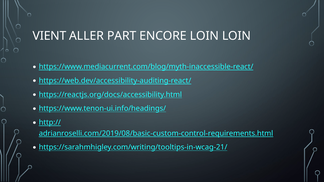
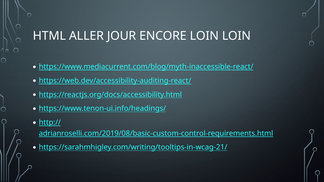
VIENT: VIENT -> HTML
PART: PART -> JOUR
